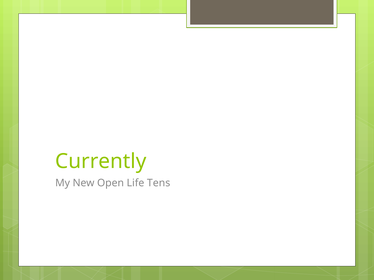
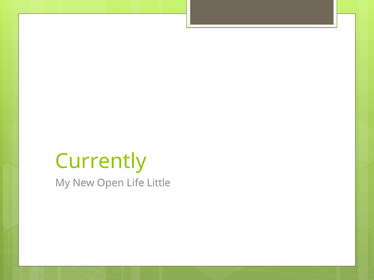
Tens: Tens -> Little
